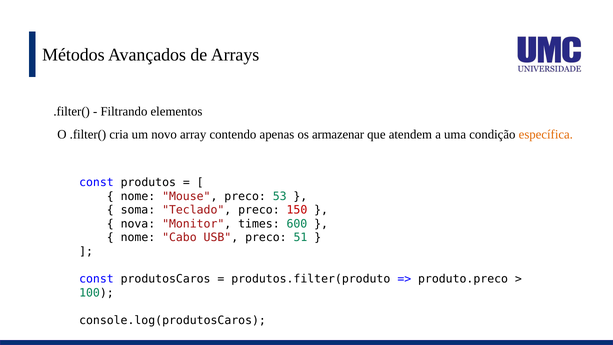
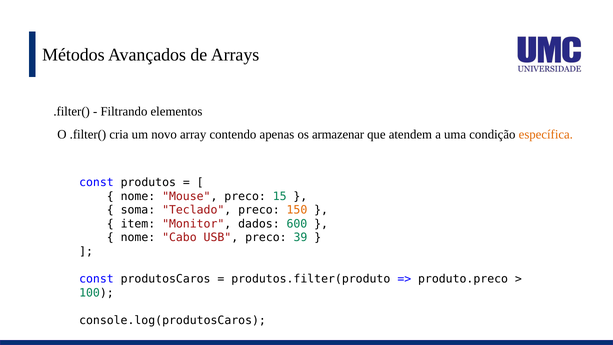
53: 53 -> 15
150 colour: red -> orange
nova: nova -> item
times: times -> dados
51: 51 -> 39
